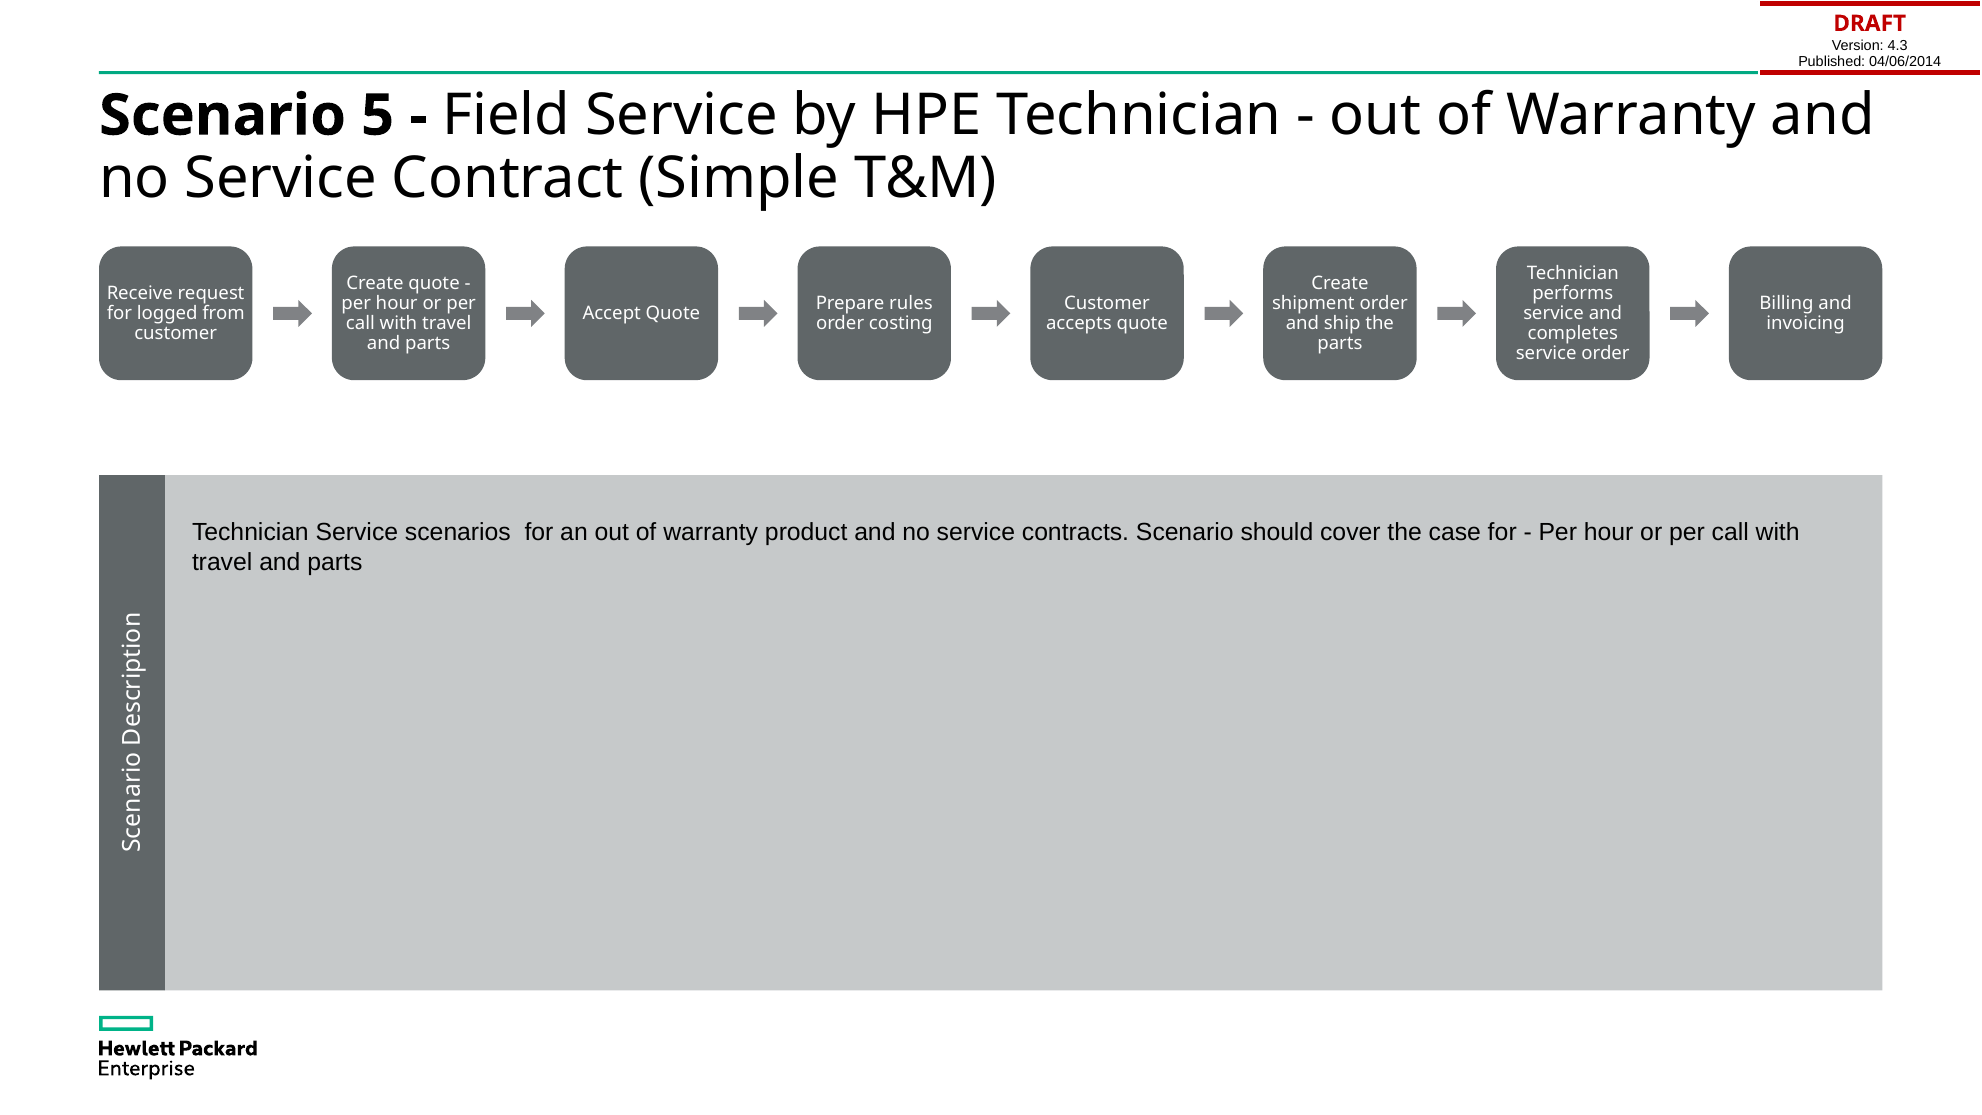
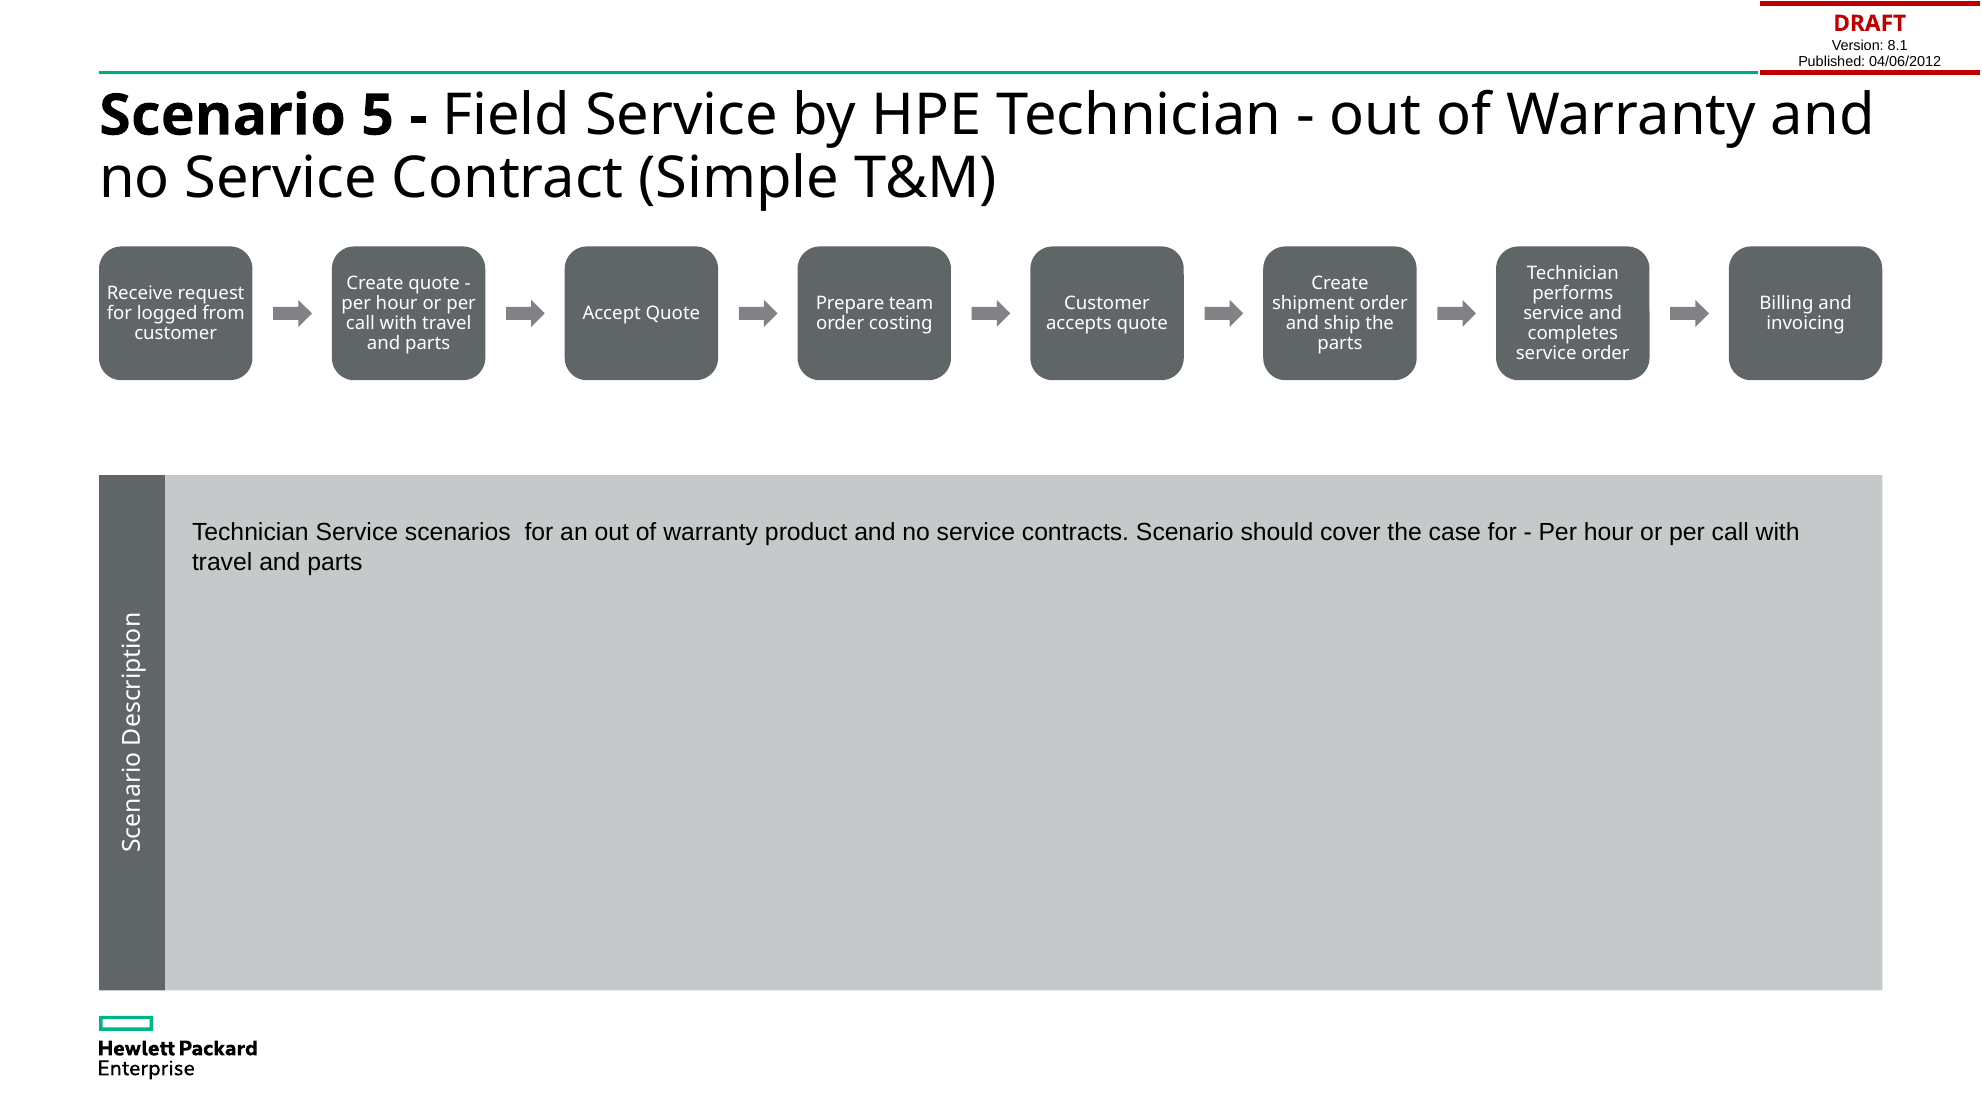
4.3: 4.3 -> 8.1
04/06/2014: 04/06/2014 -> 04/06/2012
rules: rules -> team
